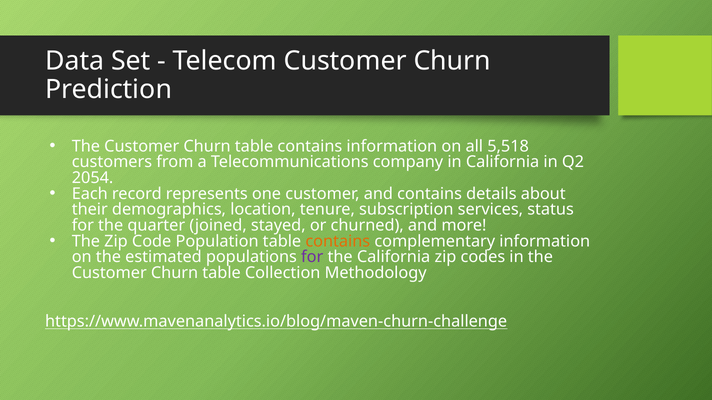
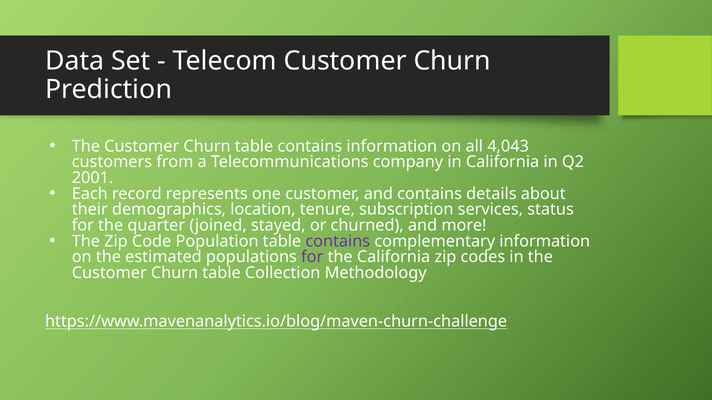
5,518: 5,518 -> 4,043
2054: 2054 -> 2001
contains at (338, 242) colour: orange -> purple
